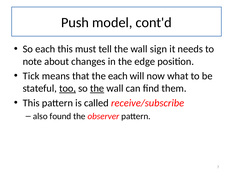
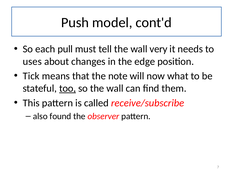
each this: this -> pull
sign: sign -> very
note: note -> uses
the each: each -> note
the at (97, 88) underline: present -> none
